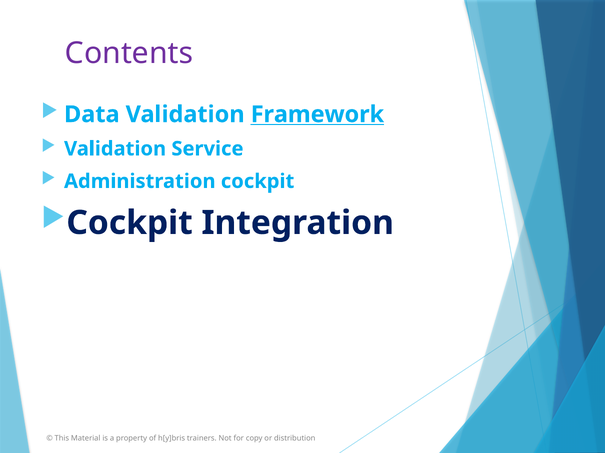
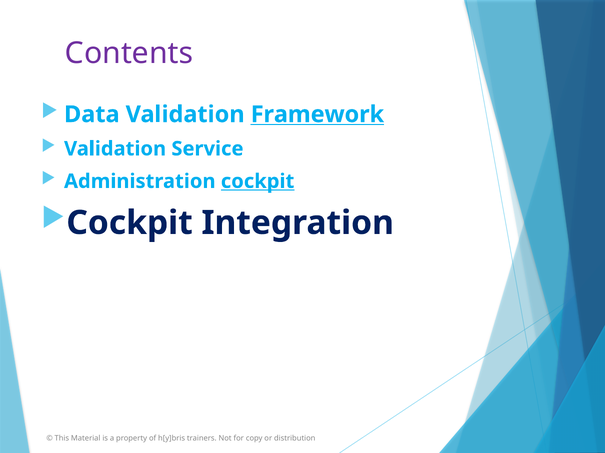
cockpit at (258, 182) underline: none -> present
